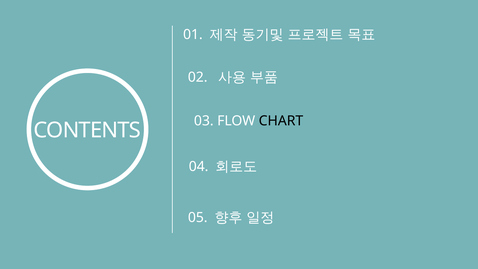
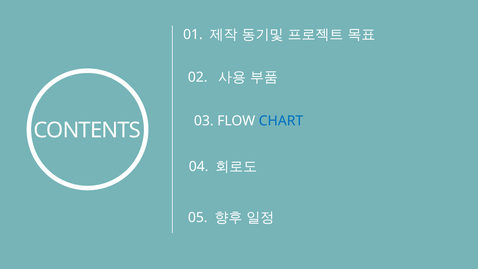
CHART colour: black -> blue
